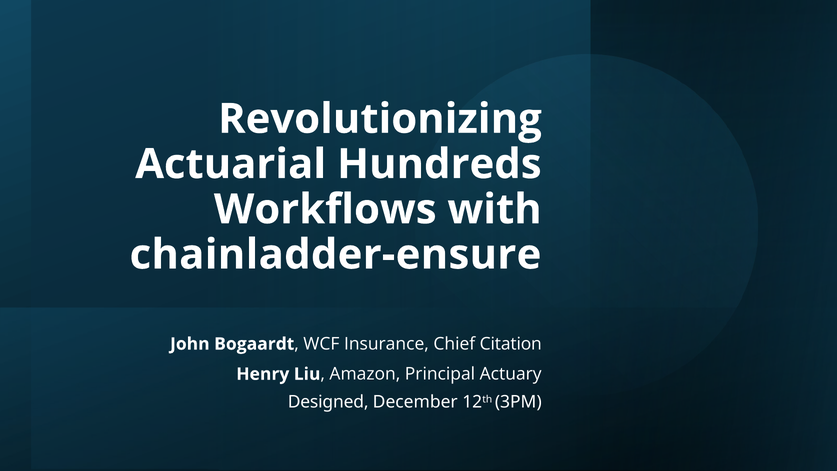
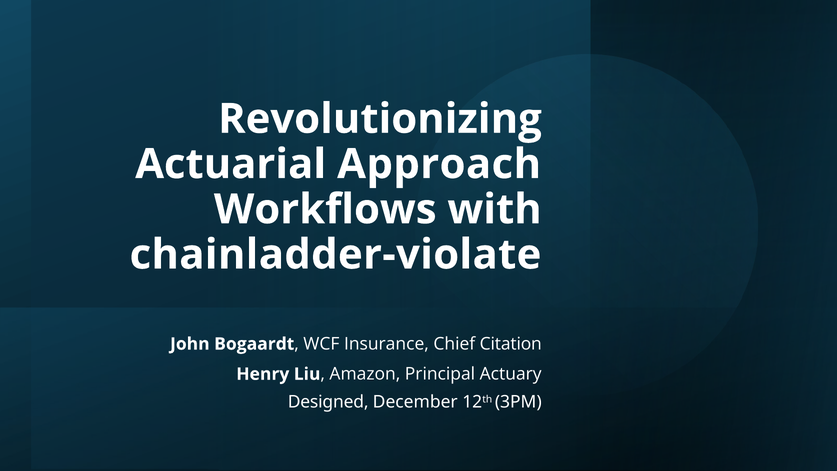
Hundreds: Hundreds -> Approach
chainladder-ensure: chainladder-ensure -> chainladder-violate
